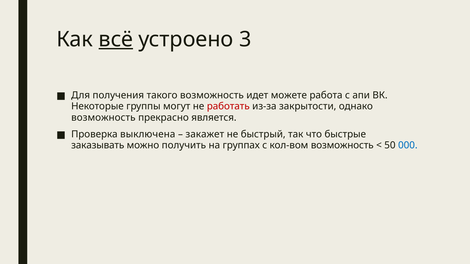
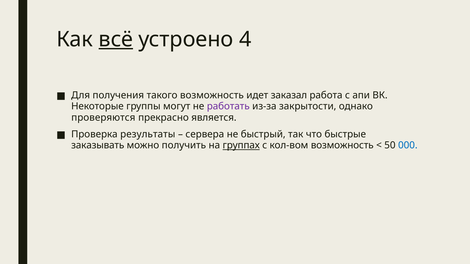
3: 3 -> 4
можете: можете -> заказал
работать colour: red -> purple
возможность at (103, 118): возможность -> проверяются
выключена: выключена -> результаты
закажет: закажет -> сервера
группах underline: none -> present
